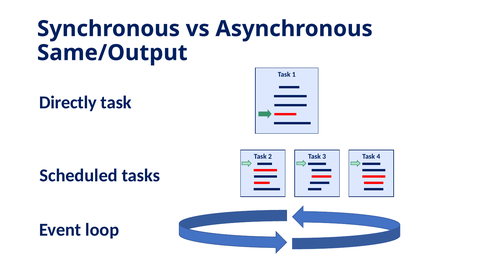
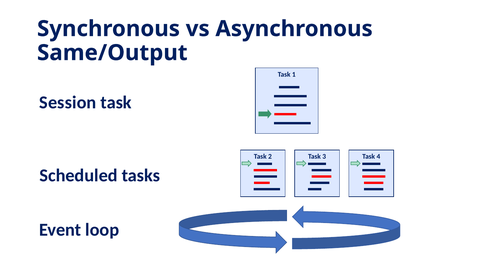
Directly: Directly -> Session
